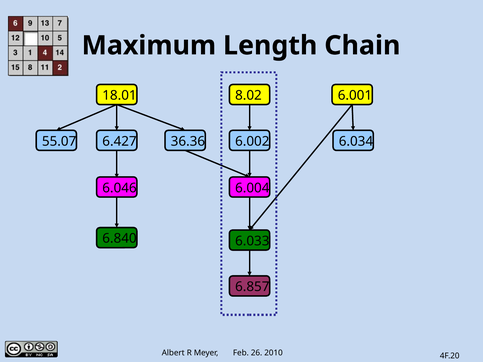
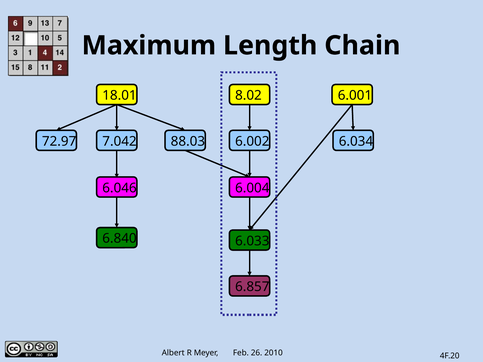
55.07: 55.07 -> 72.97
6.427: 6.427 -> 7.042
36.36: 36.36 -> 88.03
